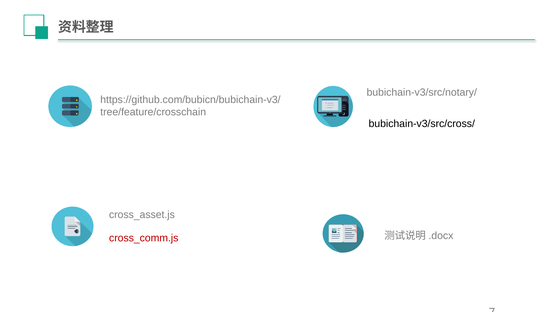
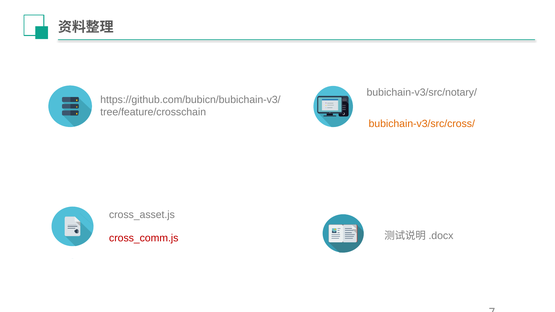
bubichain-v3/src/cross/ colour: black -> orange
